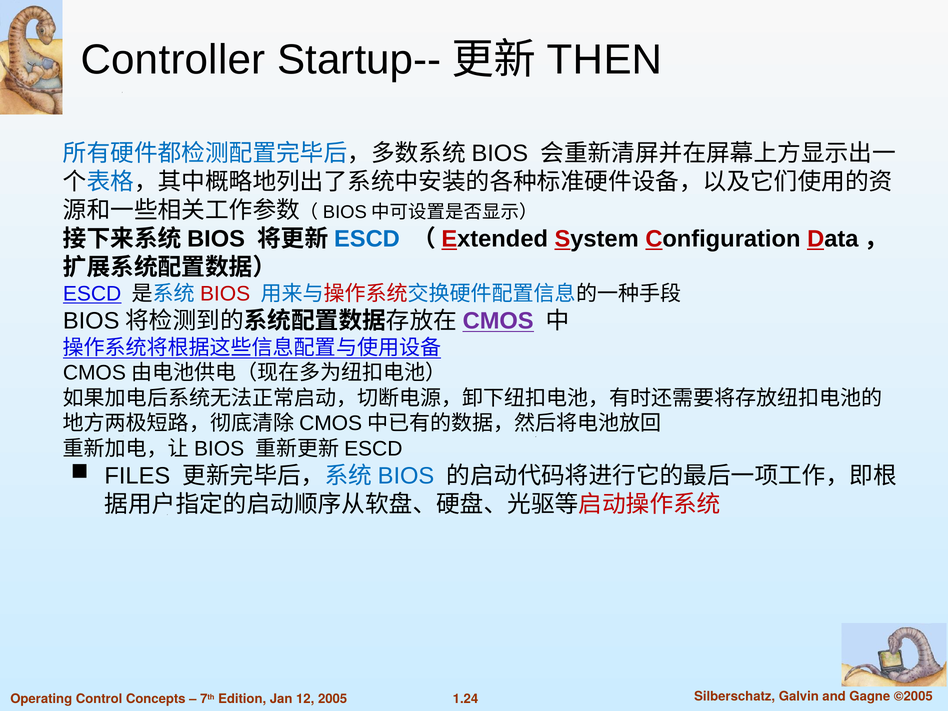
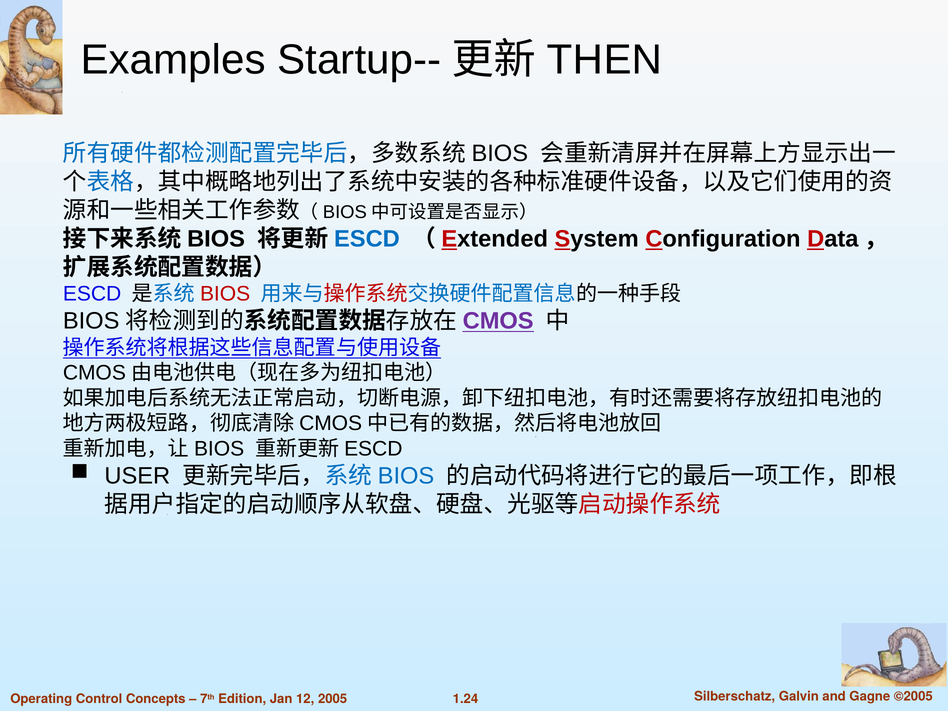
Controller: Controller -> Examples
ESCD underline: present -> none
FILES: FILES -> USER
